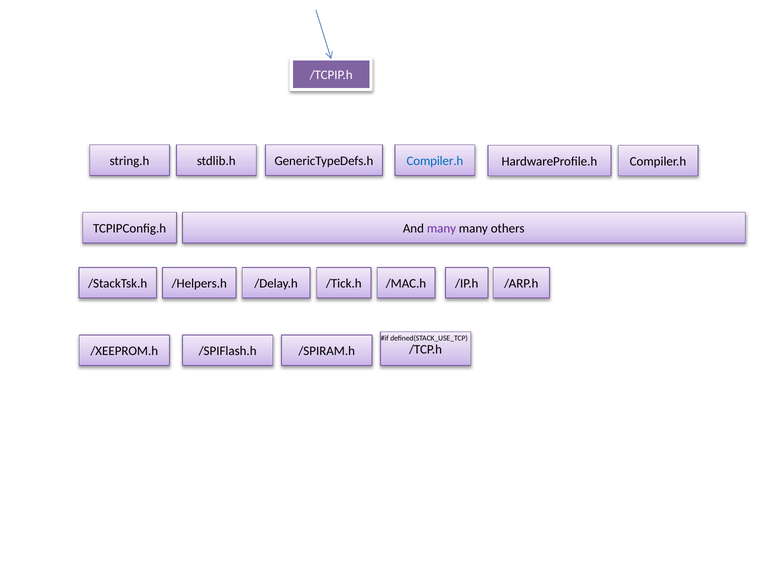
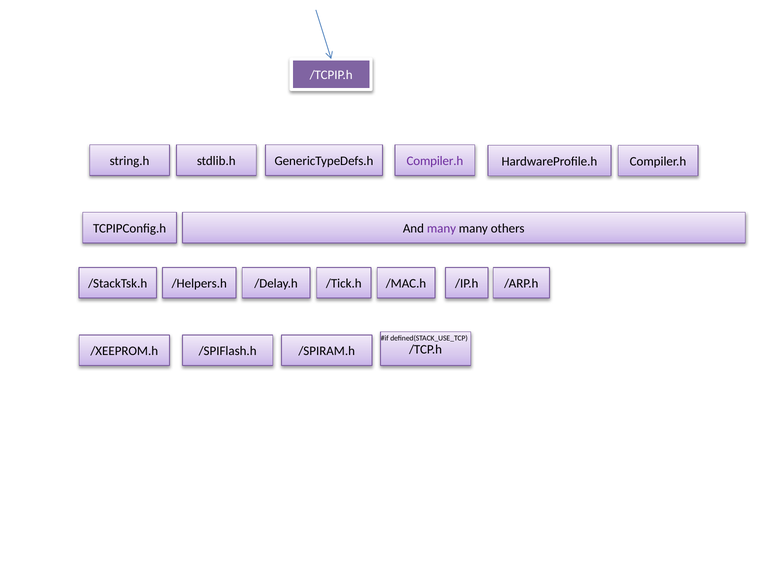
Compiler.h at (435, 161) colour: blue -> purple
